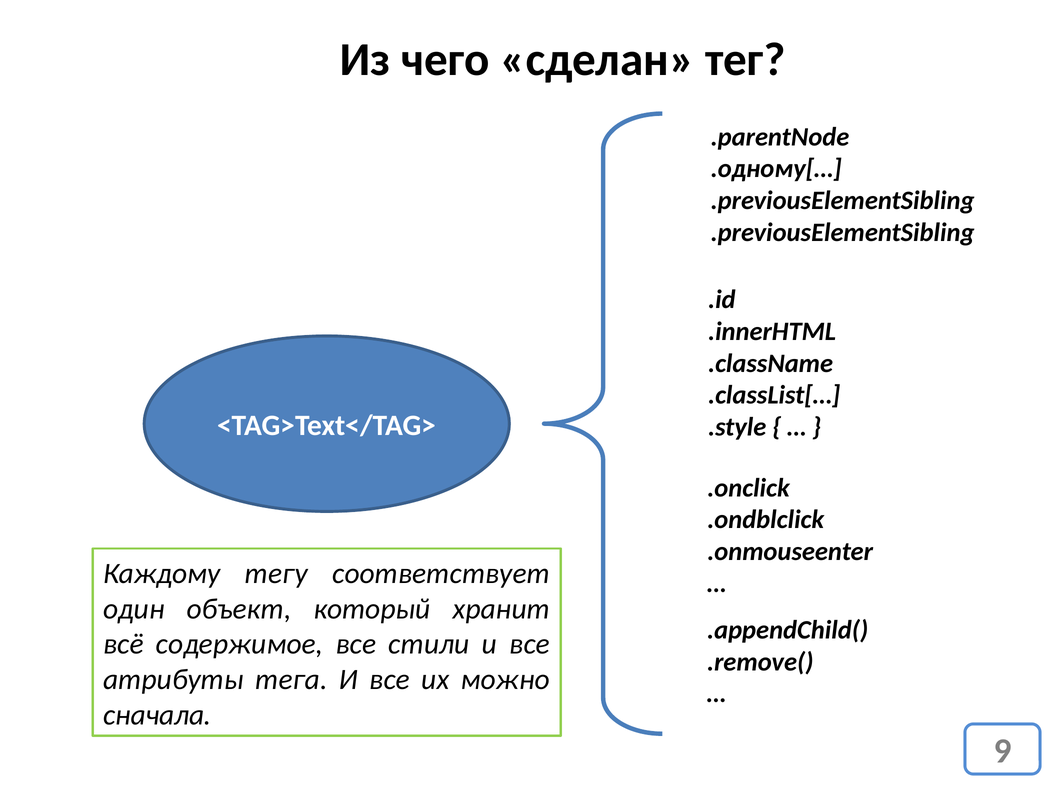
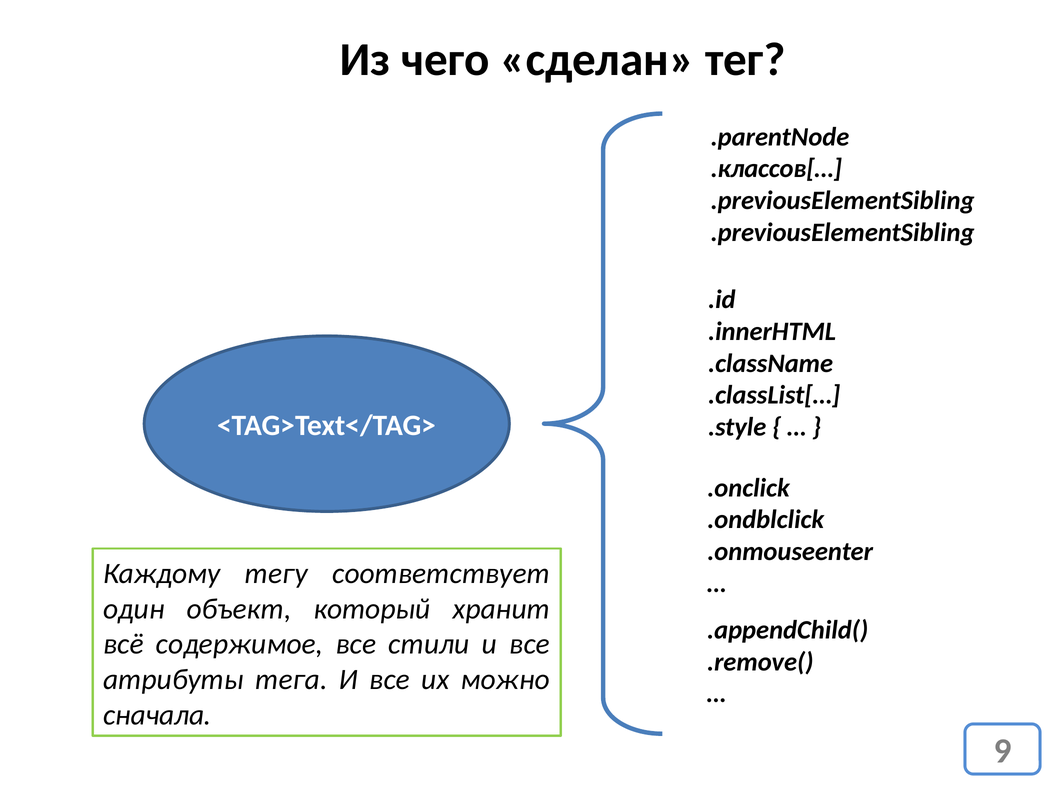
.одному[…: .одному[… -> .классов[…
